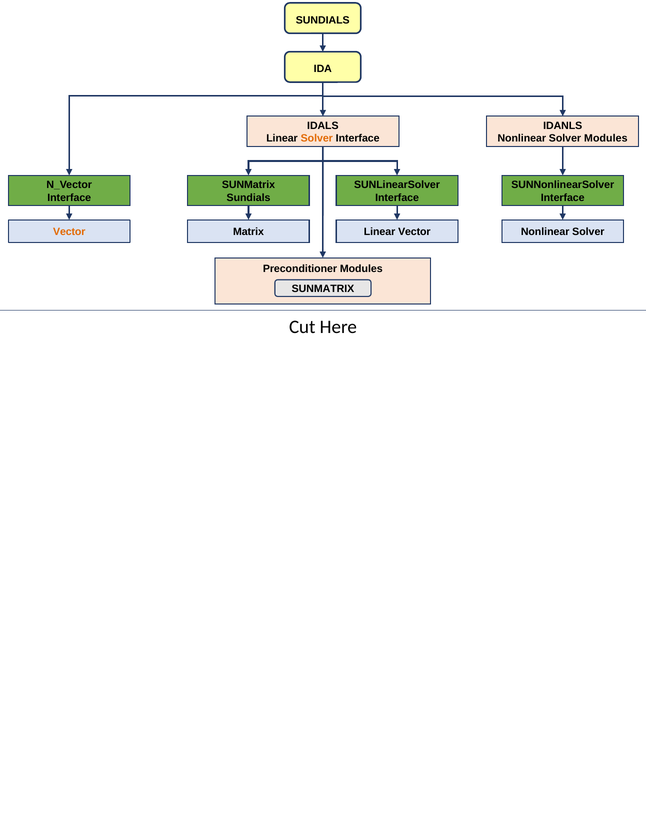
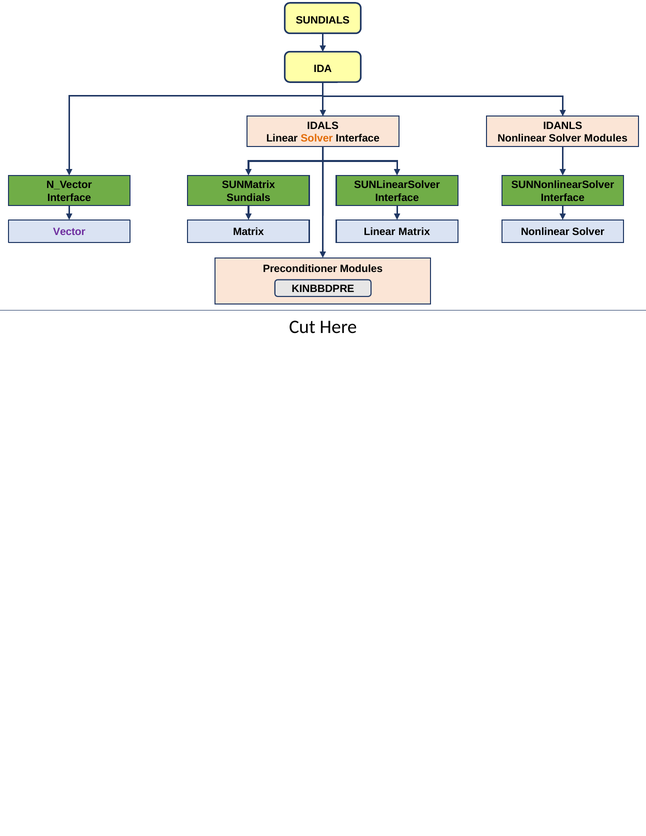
Vector at (69, 232) colour: orange -> purple
Linear Vector: Vector -> Matrix
SUNMATRIX at (323, 289): SUNMATRIX -> KINBBDPRE
